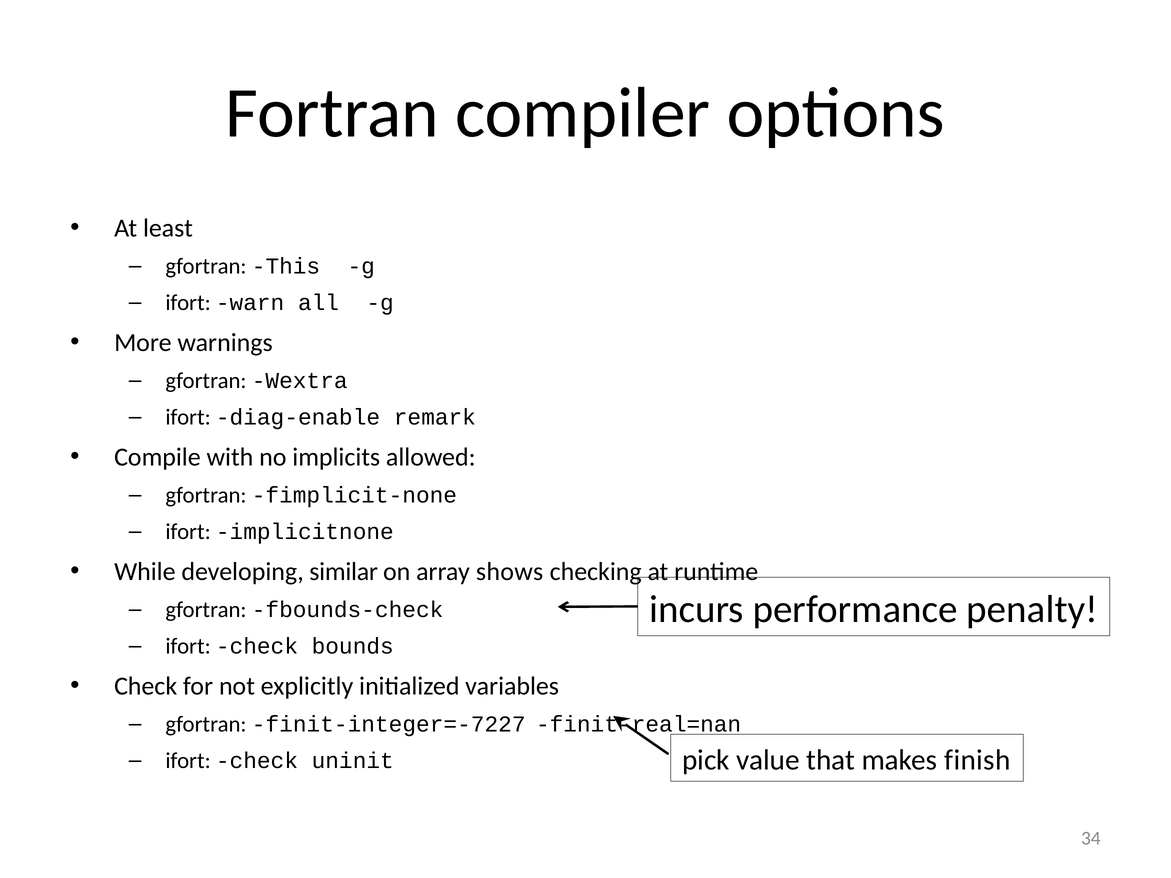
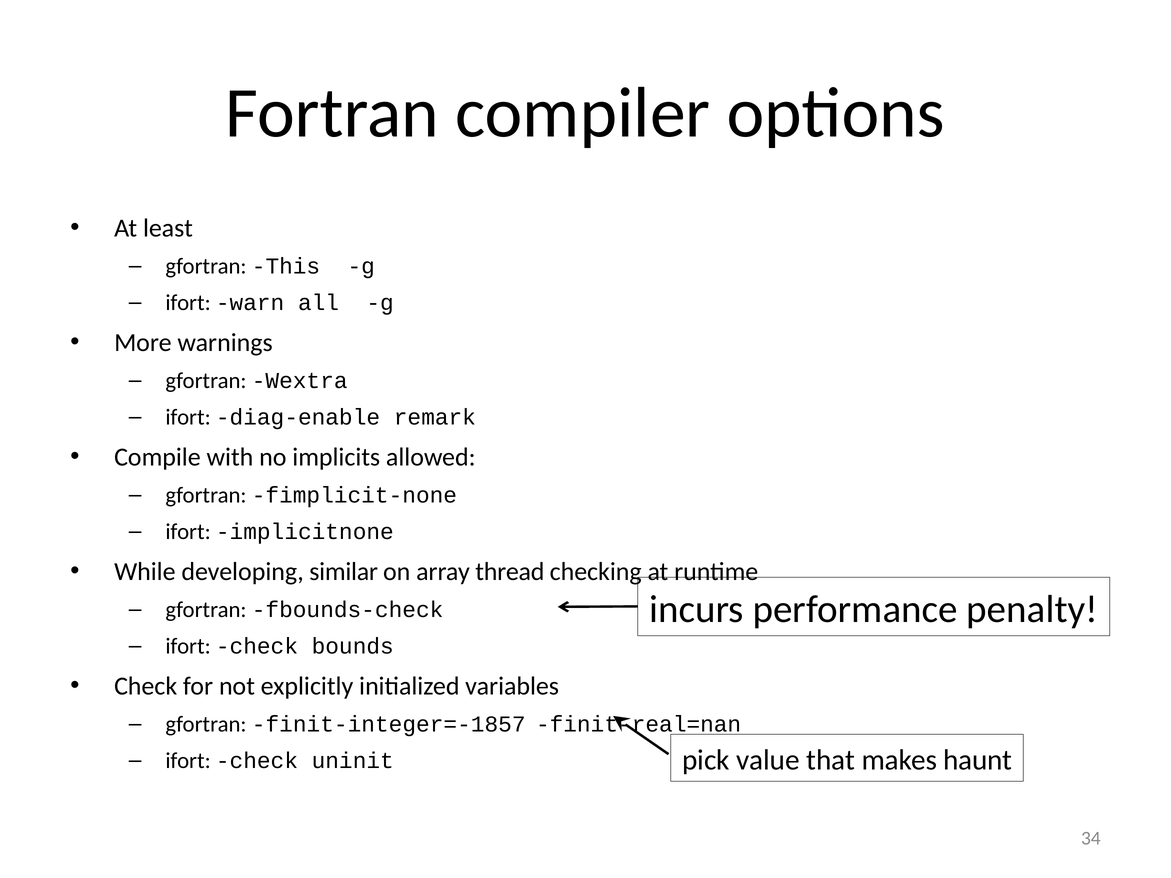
shows: shows -> thread
finit-integer=-7227: finit-integer=-7227 -> finit-integer=-1857
finish: finish -> haunt
